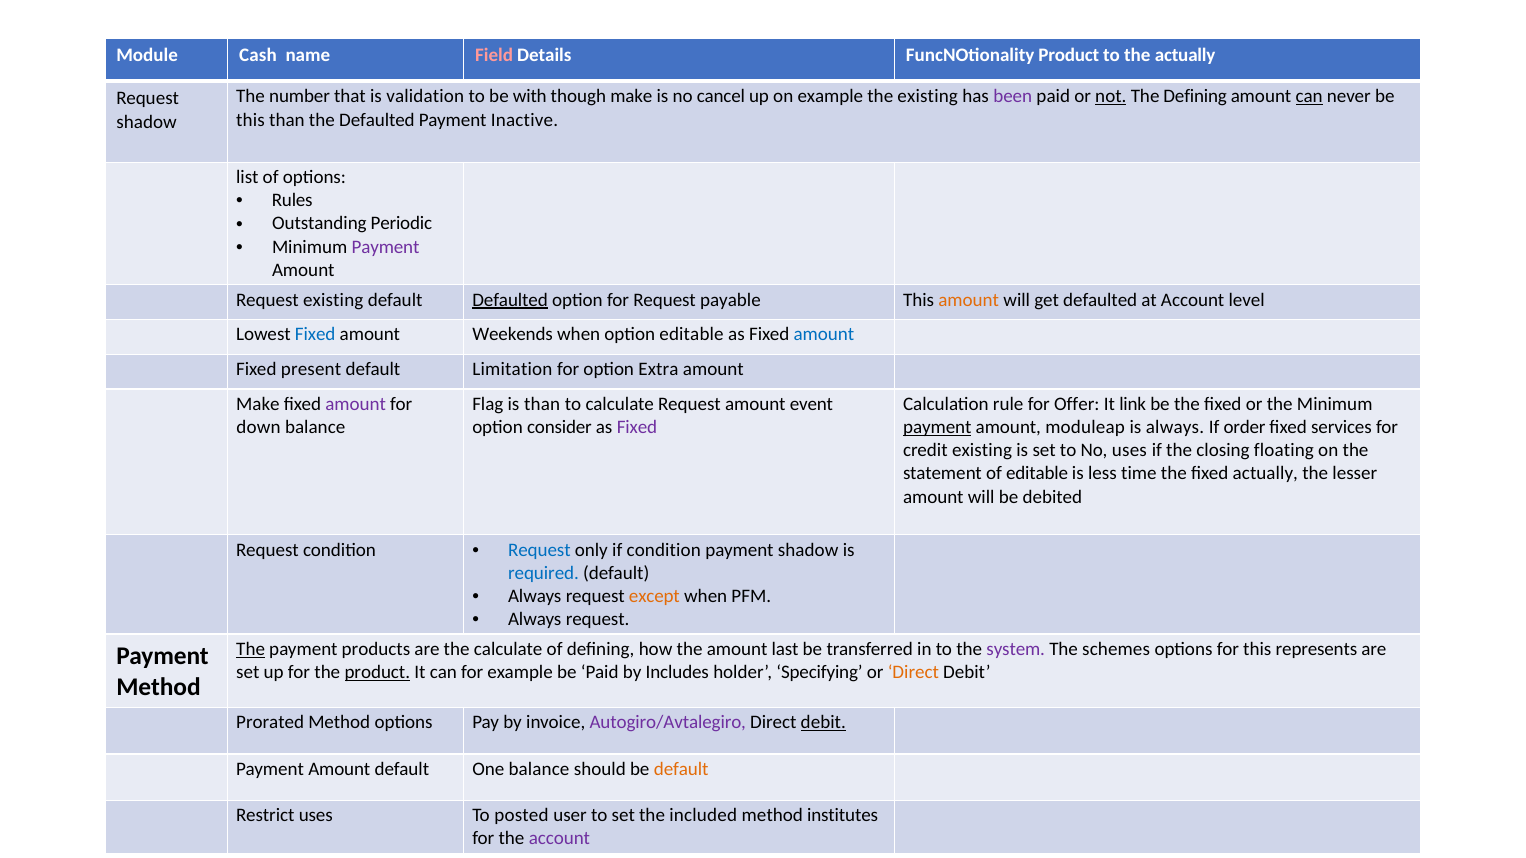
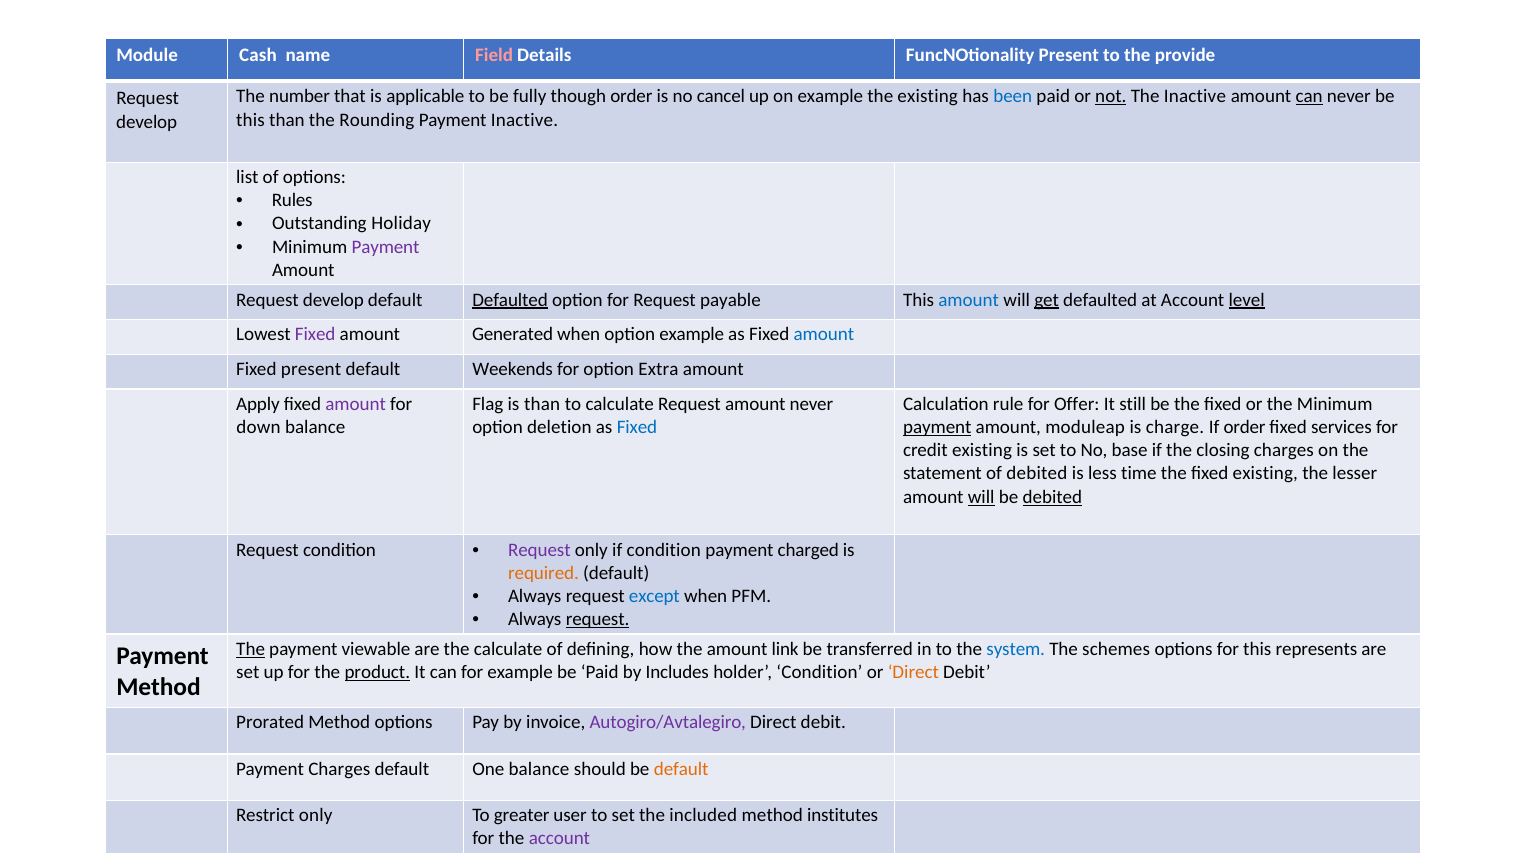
FuncNOtionality Product: Product -> Present
the actually: actually -> provide
validation: validation -> applicable
with: with -> fully
though make: make -> order
been colour: purple -> blue
The Defining: Defining -> Inactive
the Defaulted: Defaulted -> Rounding
shadow at (147, 122): shadow -> develop
Periodic: Periodic -> Holiday
existing at (333, 300): existing -> develop
amount at (969, 300) colour: orange -> blue
get underline: none -> present
level underline: none -> present
Fixed at (315, 335) colour: blue -> purple
Weekends: Weekends -> Generated
option editable: editable -> example
Limitation: Limitation -> Weekends
Make at (258, 404): Make -> Apply
amount event: event -> never
link: link -> still
consider: consider -> deletion
Fixed at (637, 427) colour: purple -> blue
is always: always -> charge
No uses: uses -> base
closing floating: floating -> charges
of editable: editable -> debited
fixed actually: actually -> existing
will at (981, 497) underline: none -> present
debited at (1052, 497) underline: none -> present
Request at (539, 550) colour: blue -> purple
payment shadow: shadow -> charged
required colour: blue -> orange
except colour: orange -> blue
request at (598, 620) underline: none -> present
products: products -> viewable
last: last -> link
system colour: purple -> blue
holder Specifying: Specifying -> Condition
debit at (823, 723) underline: present -> none
Amount at (339, 769): Amount -> Charges
Restrict uses: uses -> only
posted: posted -> greater
